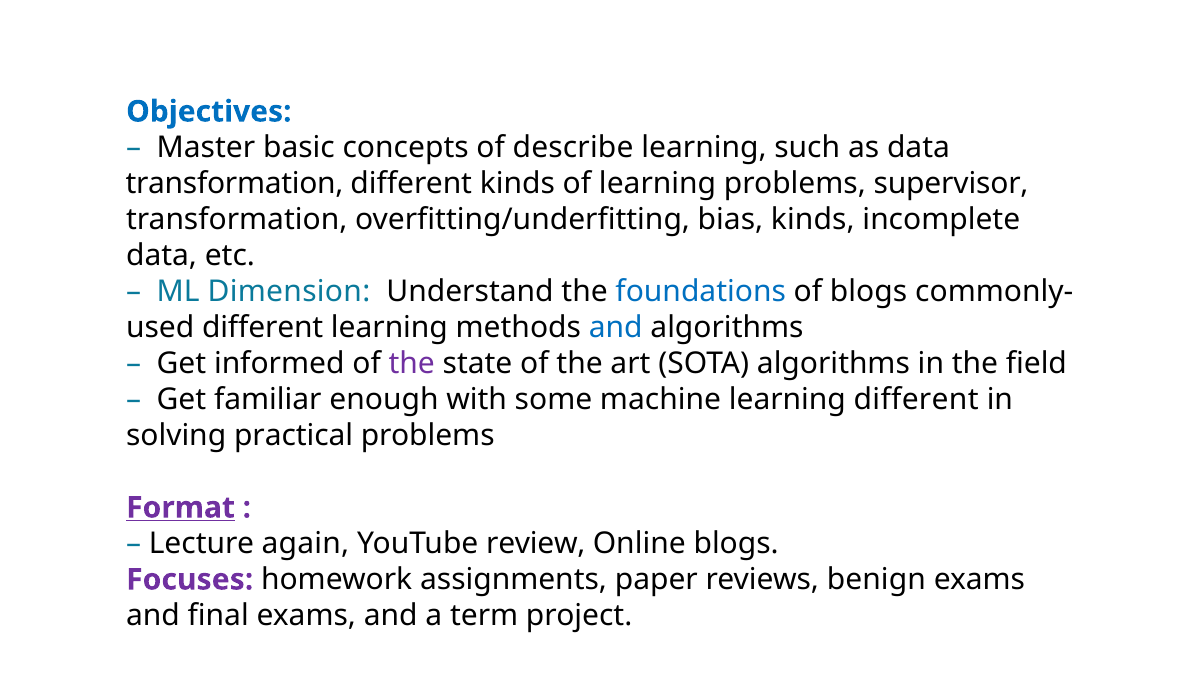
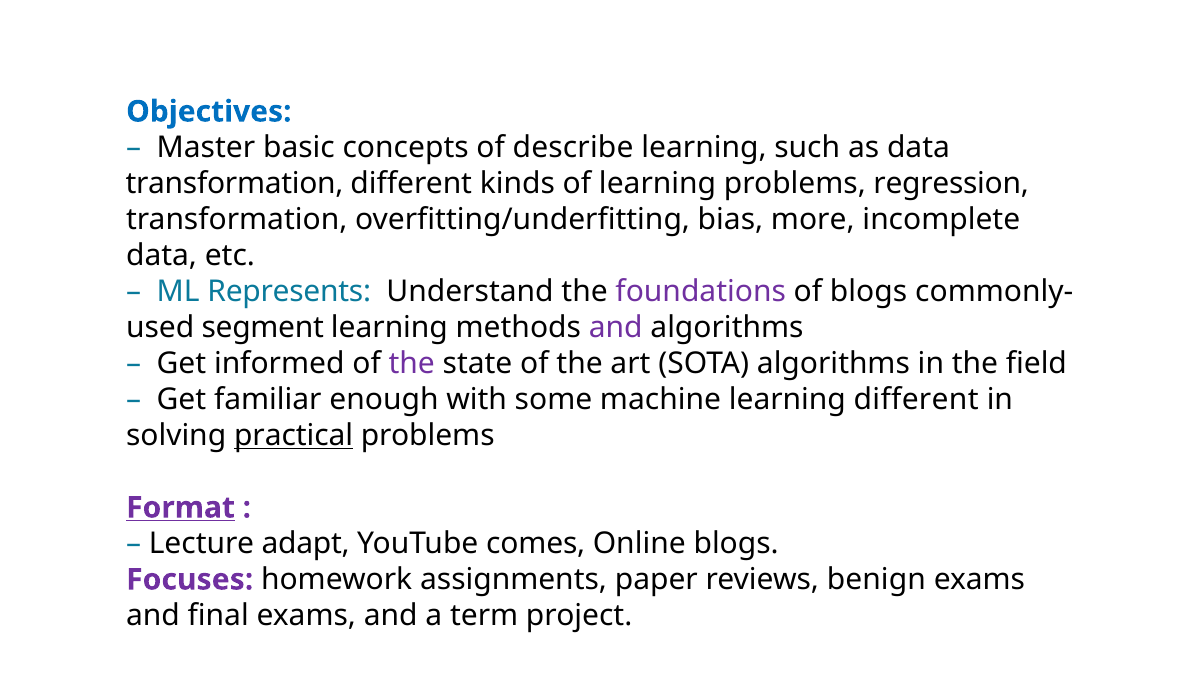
supervisor: supervisor -> regression
bias kinds: kinds -> more
Dimension: Dimension -> Represents
foundations colour: blue -> purple
different at (263, 328): different -> segment
and at (616, 328) colour: blue -> purple
practical underline: none -> present
again: again -> adapt
review: review -> comes
